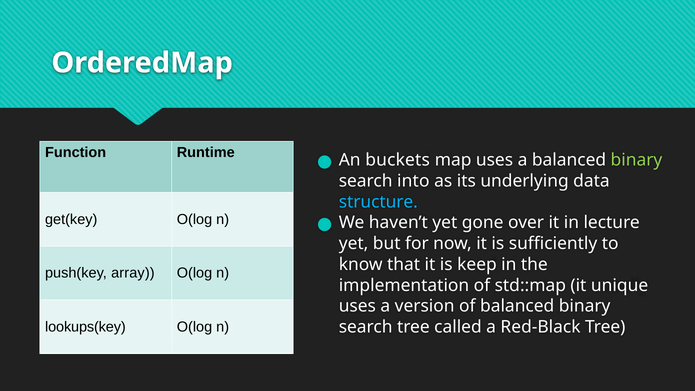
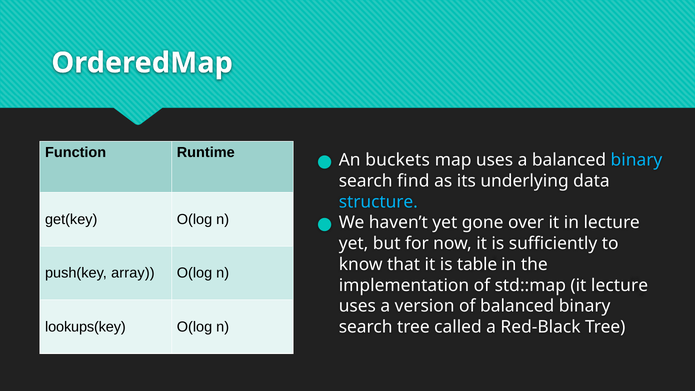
binary at (636, 160) colour: light green -> light blue
into: into -> find
keep: keep -> table
it unique: unique -> lecture
